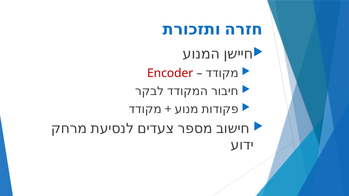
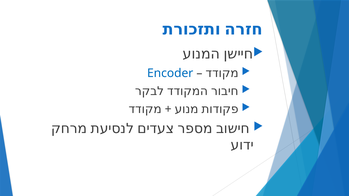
Encoder colour: red -> blue
